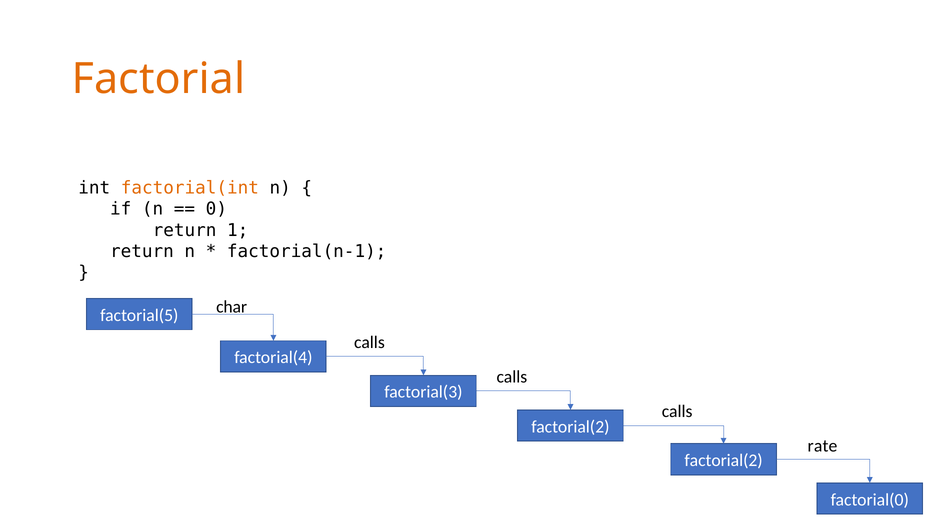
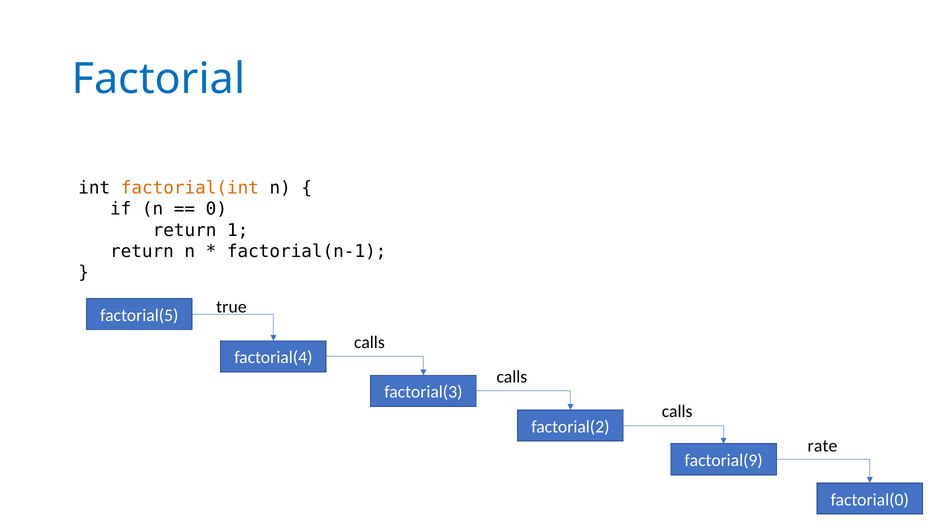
Factorial colour: orange -> blue
char: char -> true
factorial(2 at (724, 460): factorial(2 -> factorial(9
